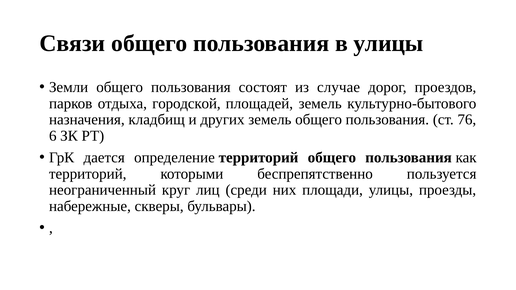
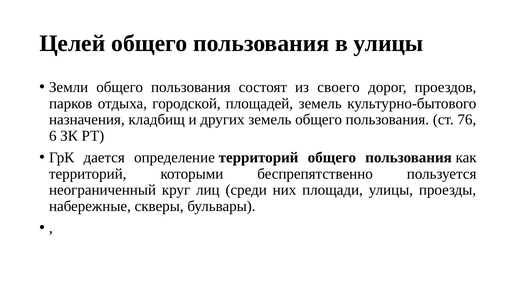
Связи: Связи -> Целей
случае: случае -> своего
